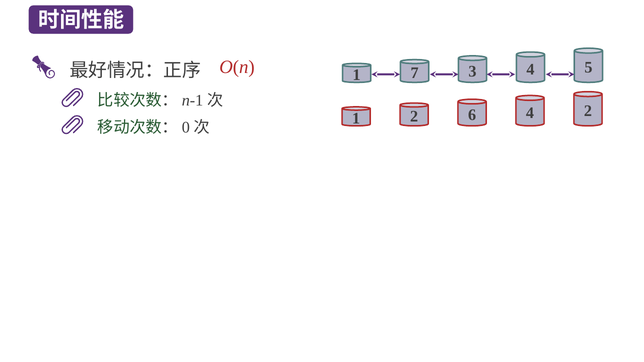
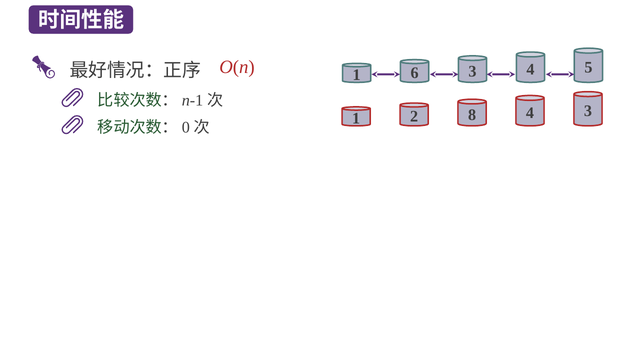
7: 7 -> 6
6: 6 -> 8
4 2: 2 -> 3
